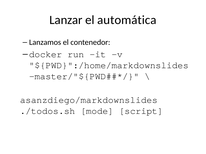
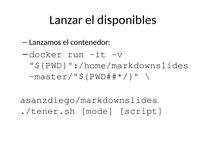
automática: automática -> disponibles
./todos.sh: ./todos.sh -> ./tener.sh
